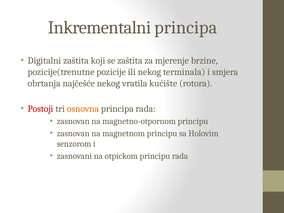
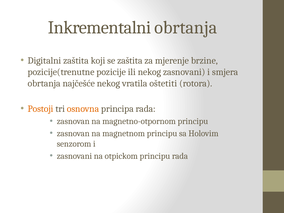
Inkrementalni principa: principa -> obrtanja
nekog terminala: terminala -> zasnovani
kućište: kućište -> oštetiti
Postoji colour: red -> orange
